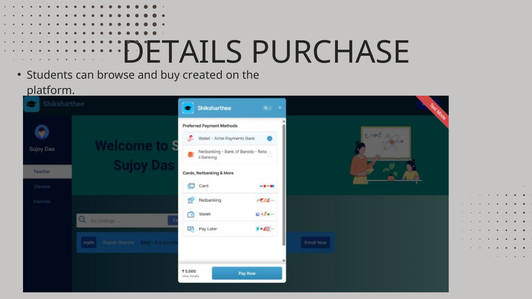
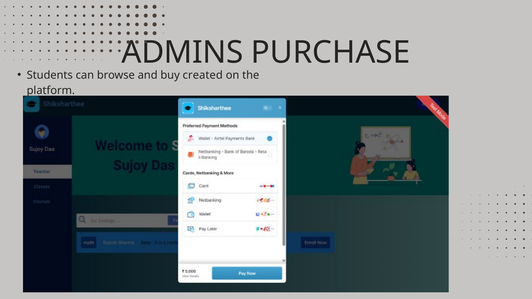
DETAILS: DETAILS -> ADMINS
